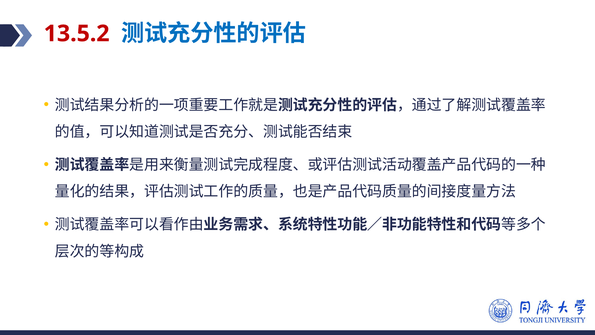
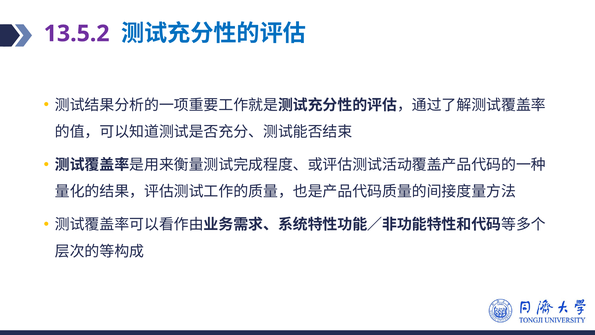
13.5.2 colour: red -> purple
